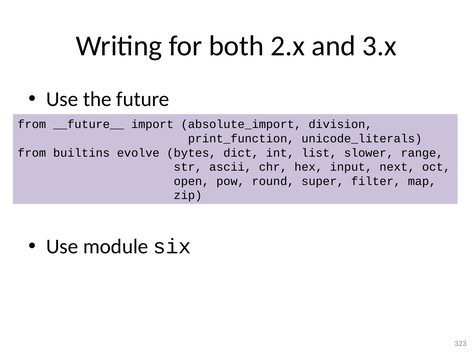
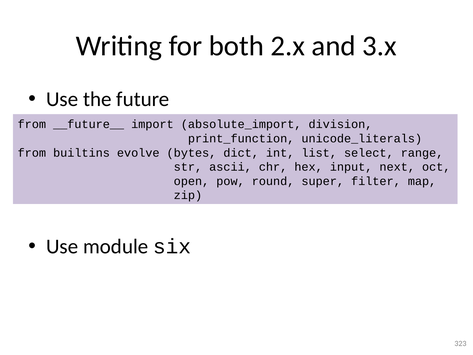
slower: slower -> select
